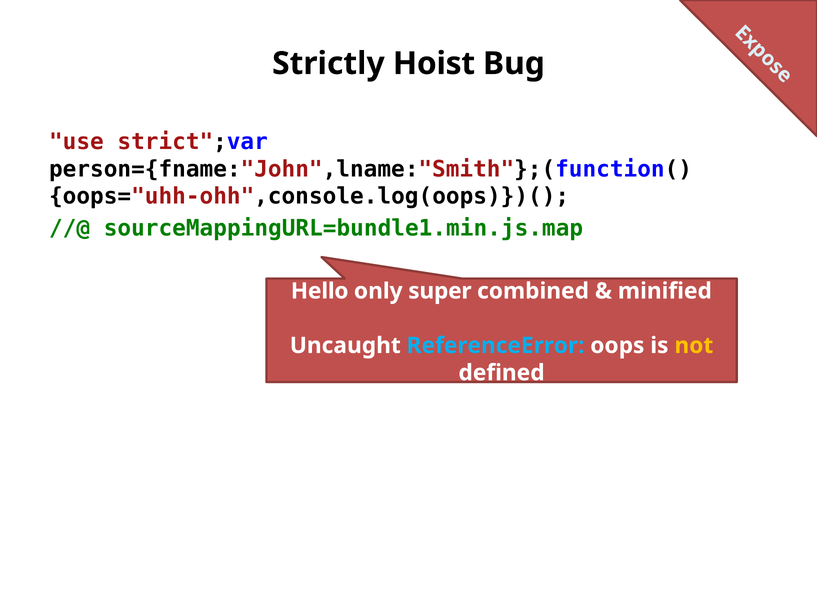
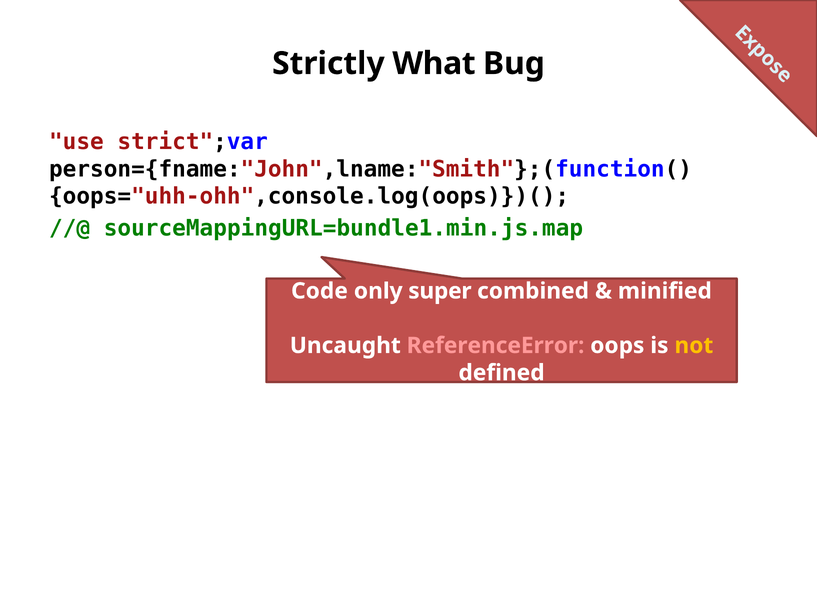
Hoist: Hoist -> What
Hello: Hello -> Code
ReferenceError colour: light blue -> pink
